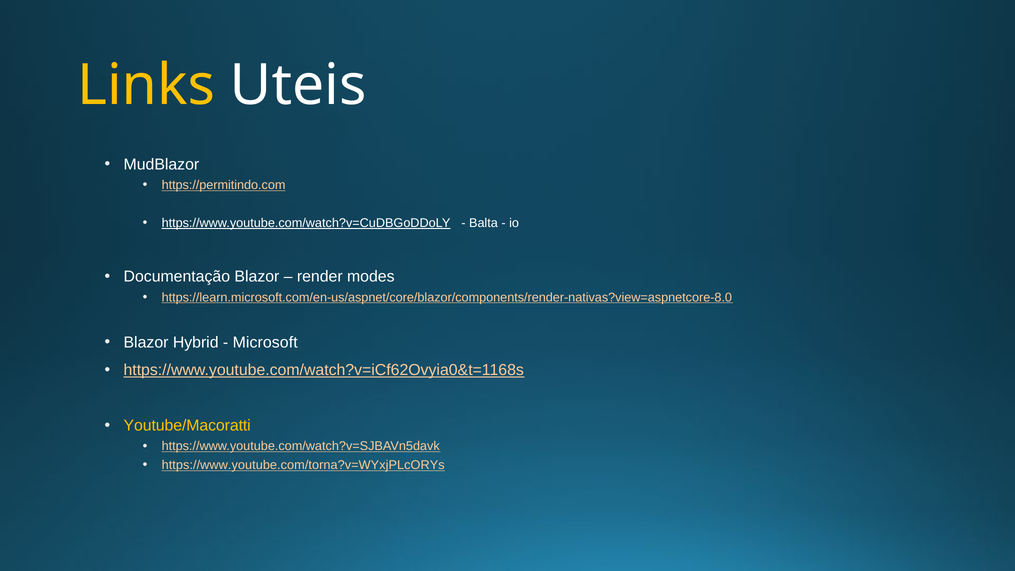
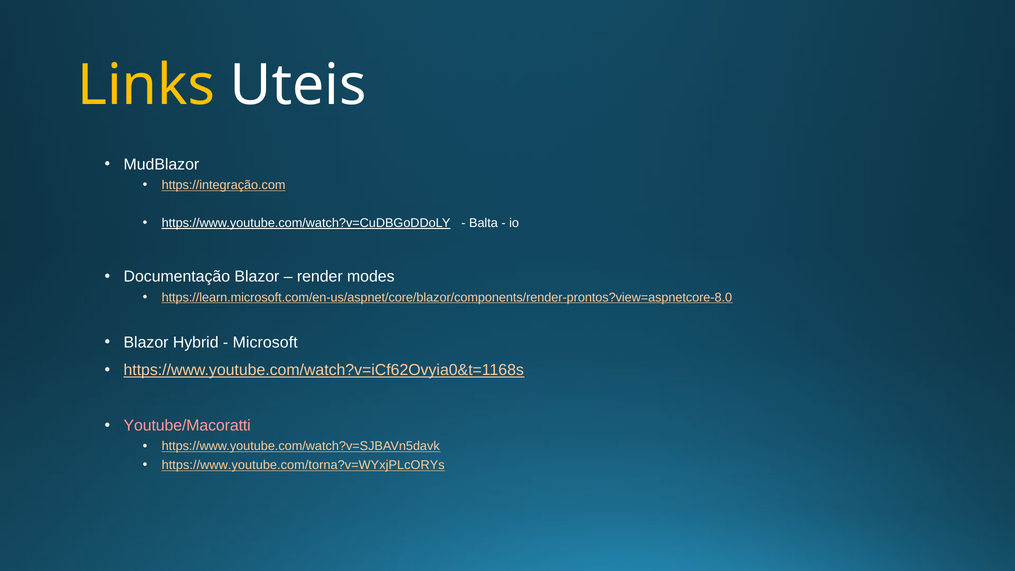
https://permitindo.com: https://permitindo.com -> https://integração.com
https://learn.microsoft.com/en-us/aspnet/core/blazor/components/render-nativas?view=aspnetcore-8.0: https://learn.microsoft.com/en-us/aspnet/core/blazor/components/render-nativas?view=aspnetcore-8.0 -> https://learn.microsoft.com/en-us/aspnet/core/blazor/components/render-prontos?view=aspnetcore-8.0
Youtube/Macoratti colour: yellow -> pink
